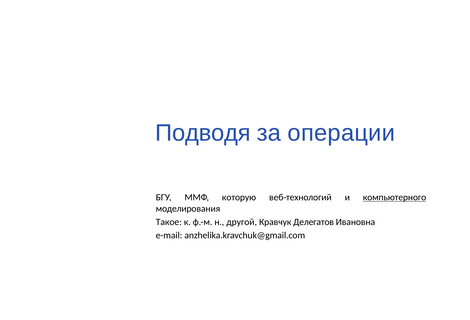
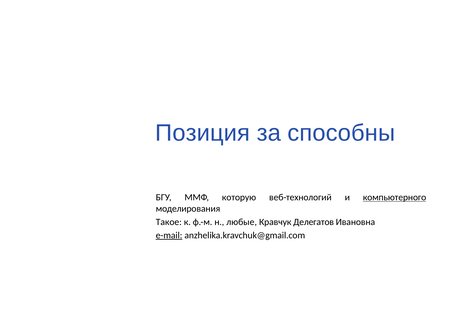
Подводя: Подводя -> Позиция
операции: операции -> способны
другой: другой -> любые
e-mail underline: none -> present
